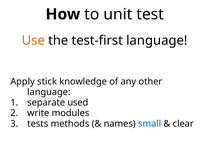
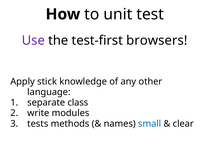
Use colour: orange -> purple
test-first language: language -> browsers
used: used -> class
